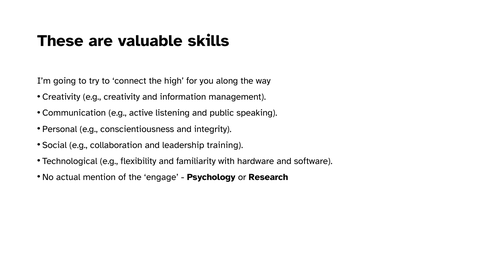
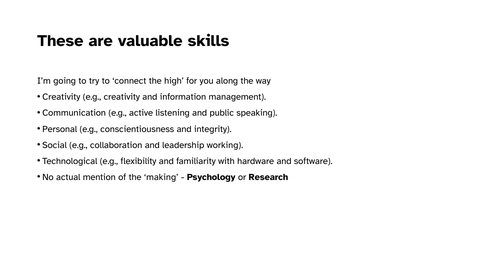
training: training -> working
engage: engage -> making
